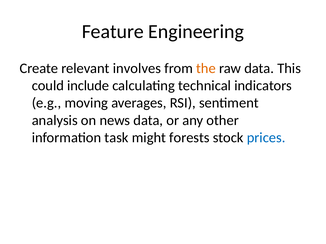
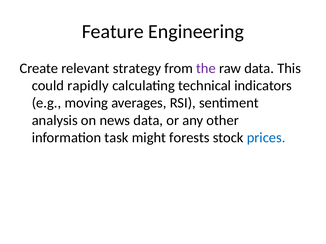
involves: involves -> strategy
the colour: orange -> purple
include: include -> rapidly
